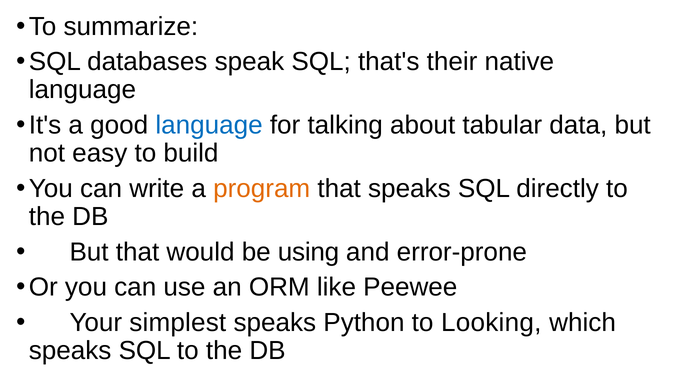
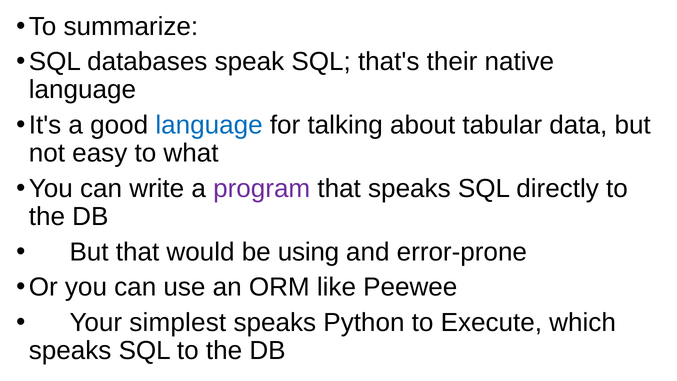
build: build -> what
program colour: orange -> purple
Looking: Looking -> Execute
